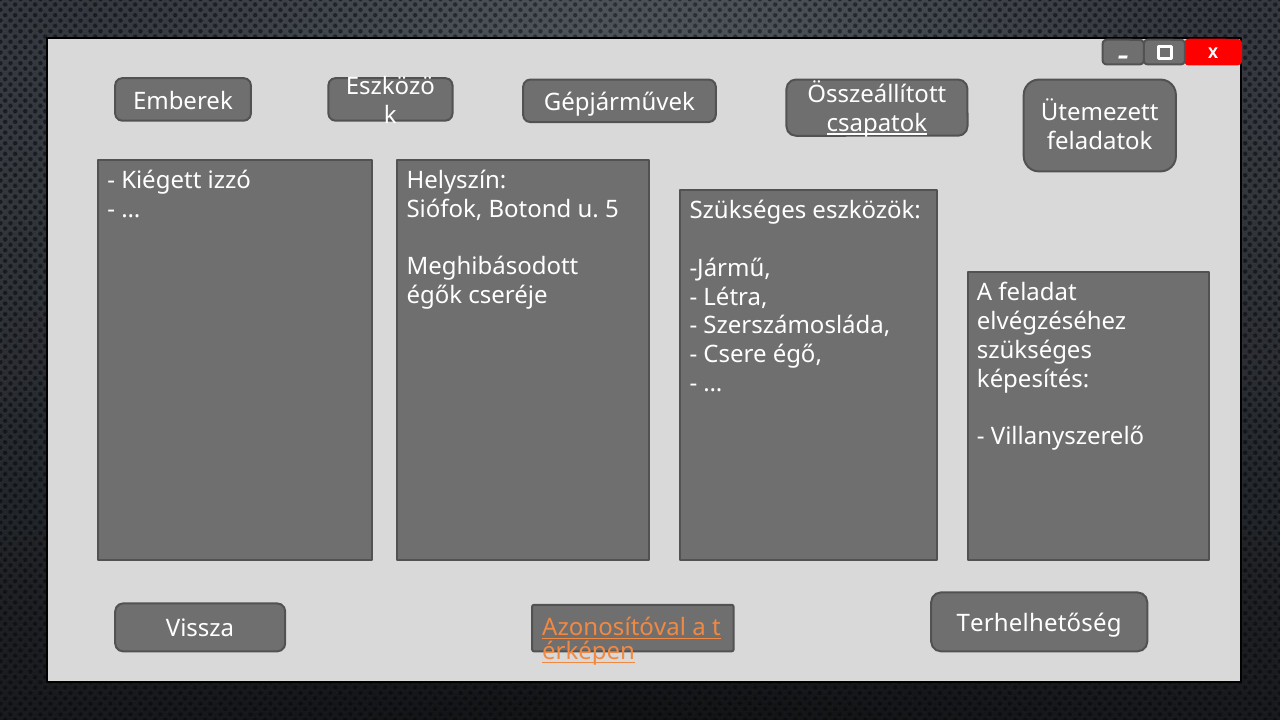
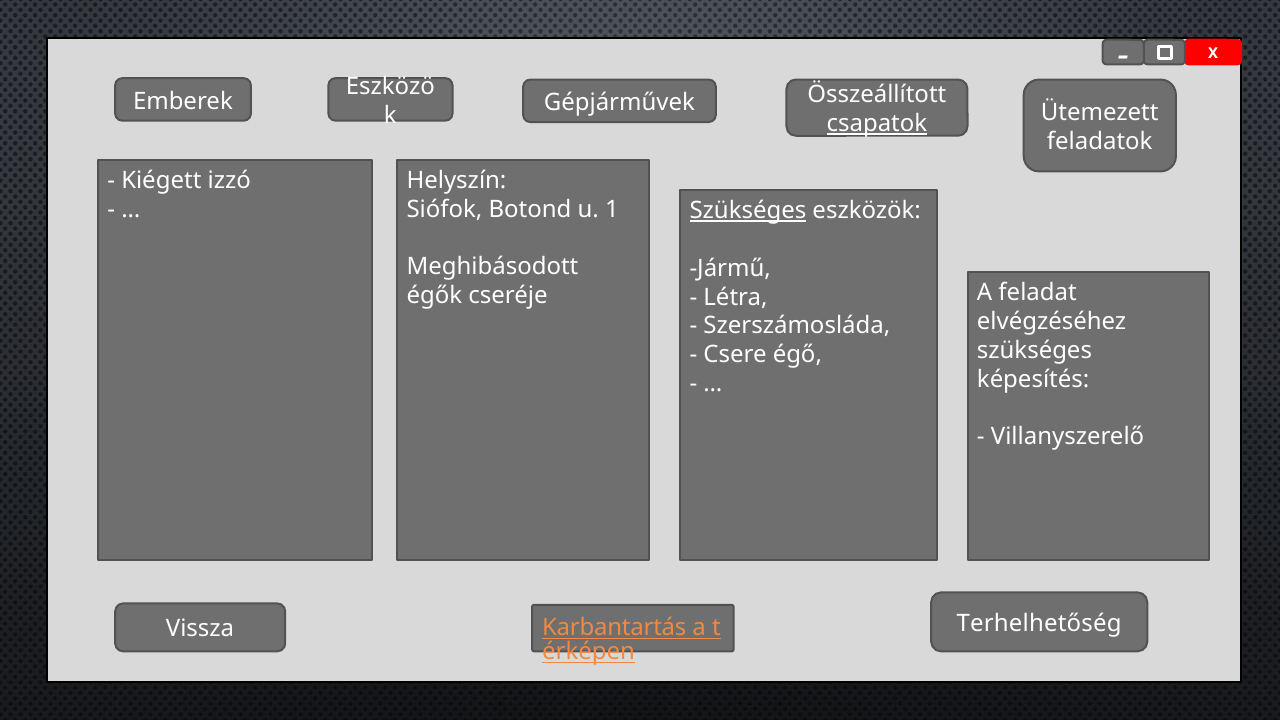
5: 5 -> 1
Szükséges at (748, 211) underline: none -> present
Azonosítóval: Azonosítóval -> Karbantartás
